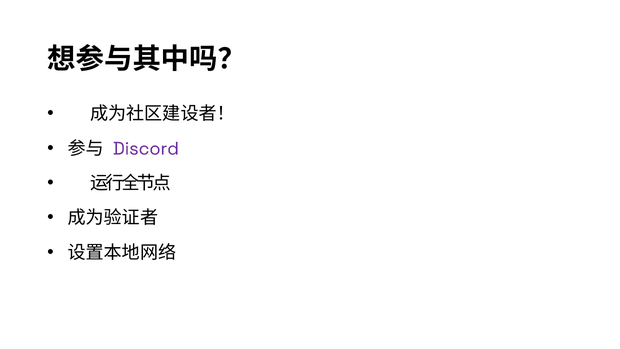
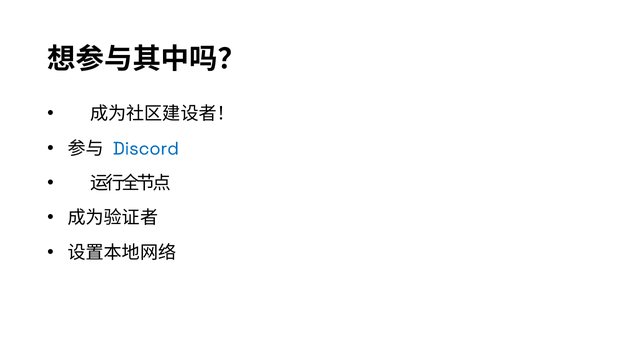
Discord colour: purple -> blue
